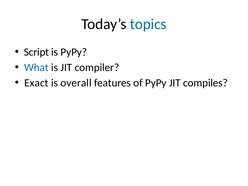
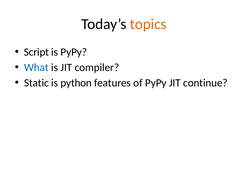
topics colour: blue -> orange
Exact: Exact -> Static
overall: overall -> python
compiles: compiles -> continue
